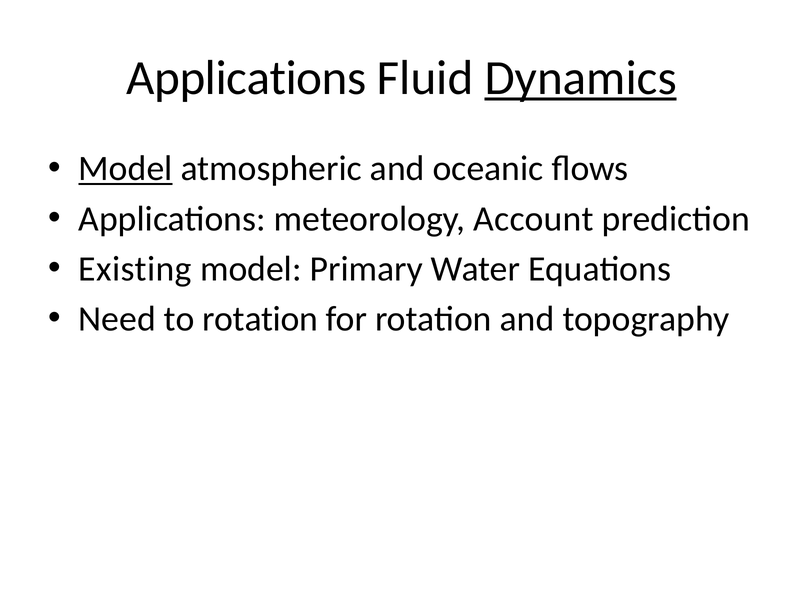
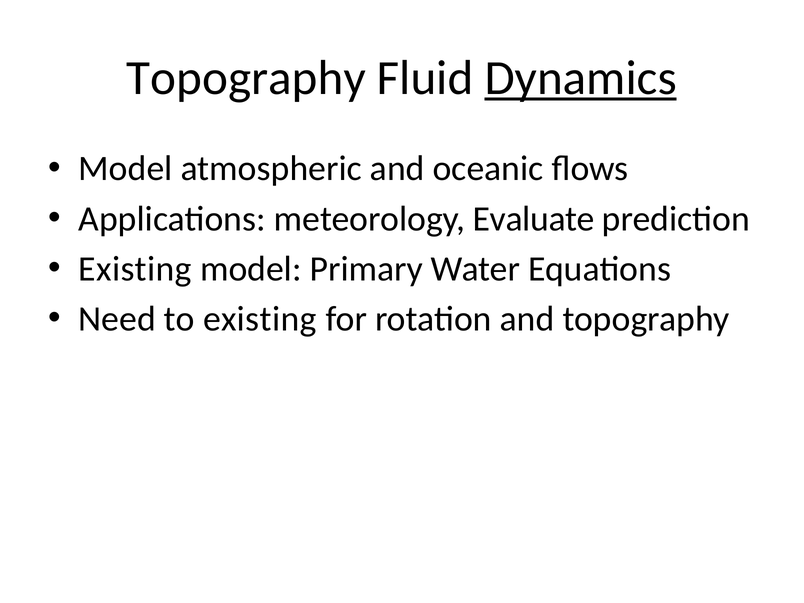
Applications at (246, 78): Applications -> Topography
Model at (125, 169) underline: present -> none
Account: Account -> Evaluate
to rotation: rotation -> existing
